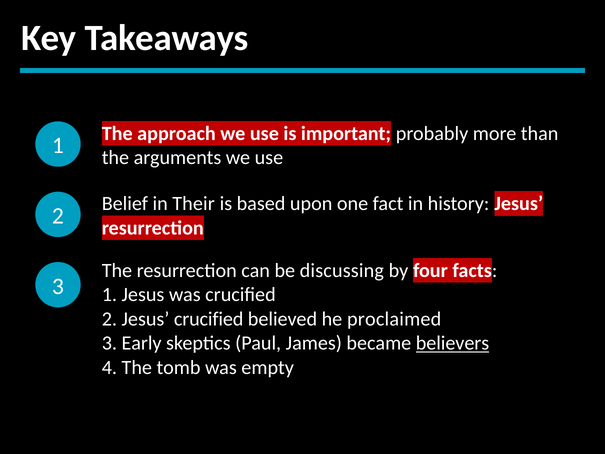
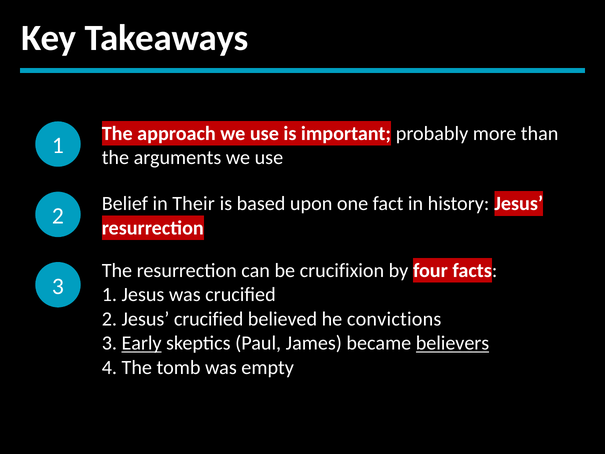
discussing: discussing -> crucifixion
proclaimed: proclaimed -> convictions
Early underline: none -> present
